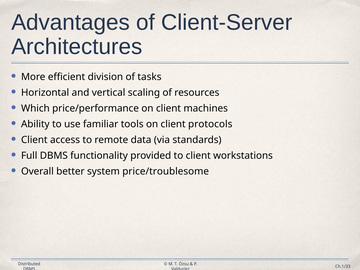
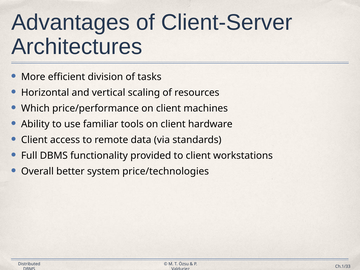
protocols: protocols -> hardware
price/troublesome: price/troublesome -> price/technologies
